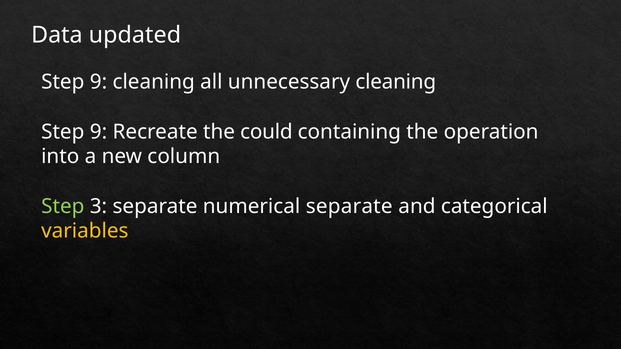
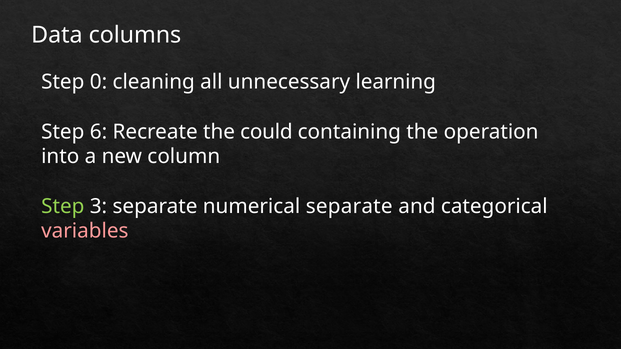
updated: updated -> columns
9 at (98, 82): 9 -> 0
unnecessary cleaning: cleaning -> learning
9 at (98, 132): 9 -> 6
variables colour: yellow -> pink
